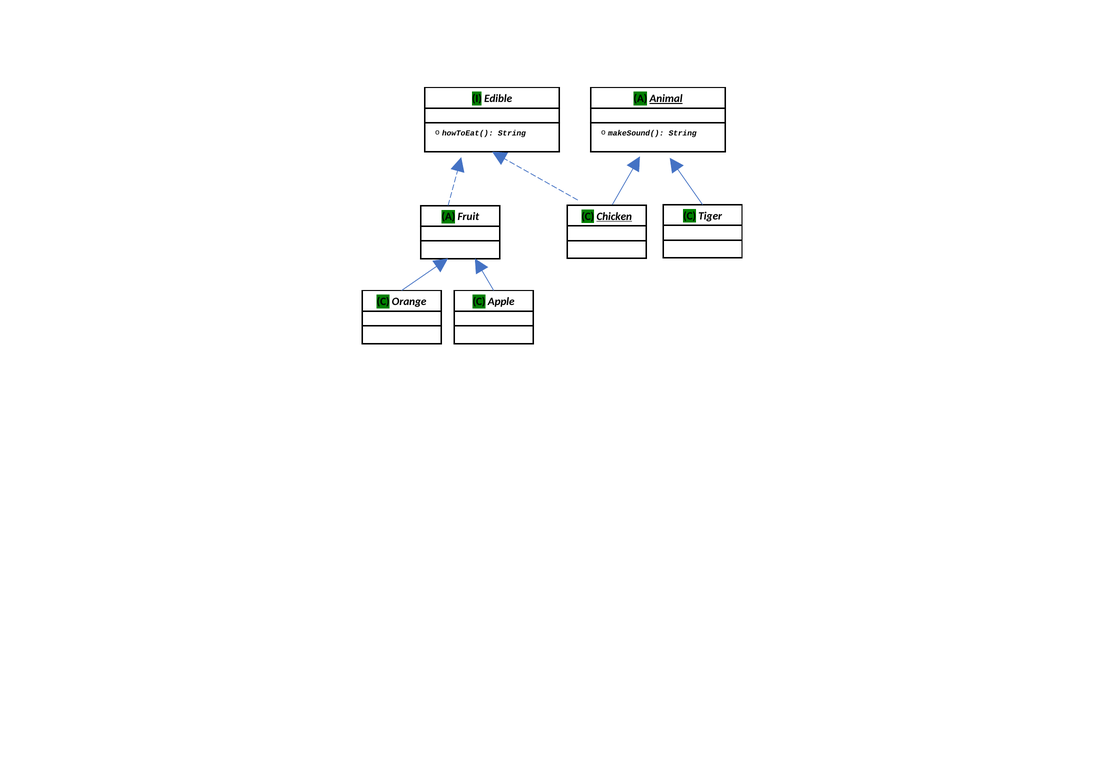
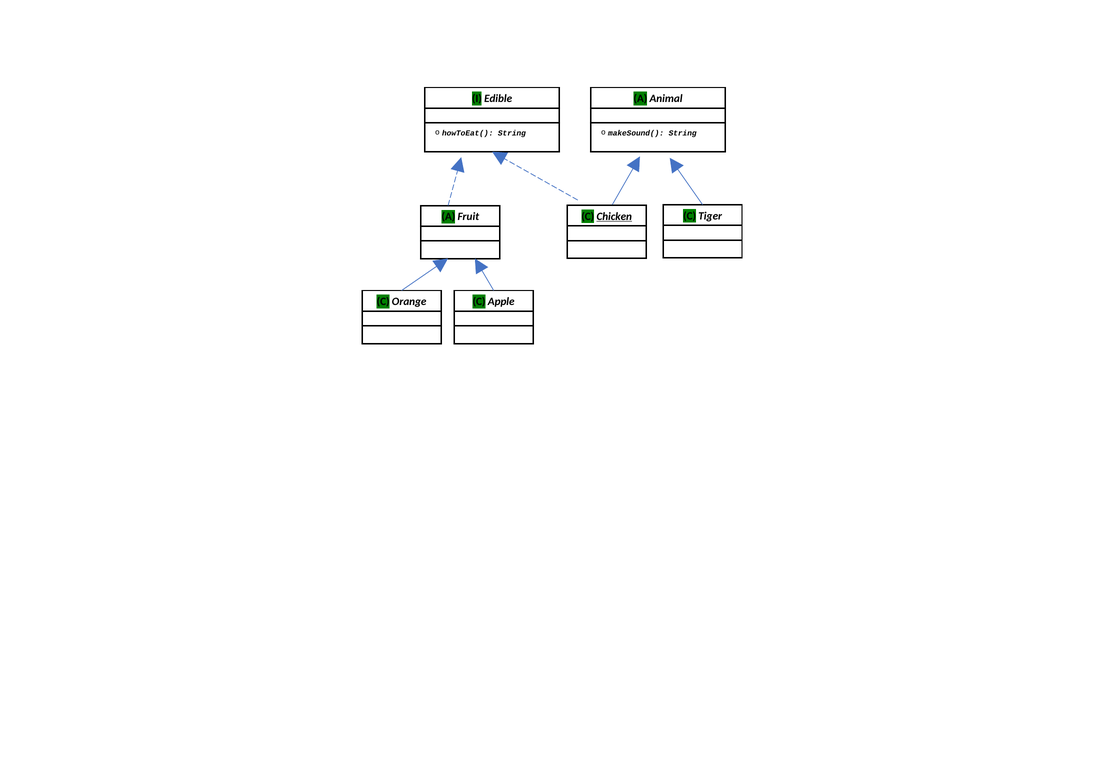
Animal underline: present -> none
